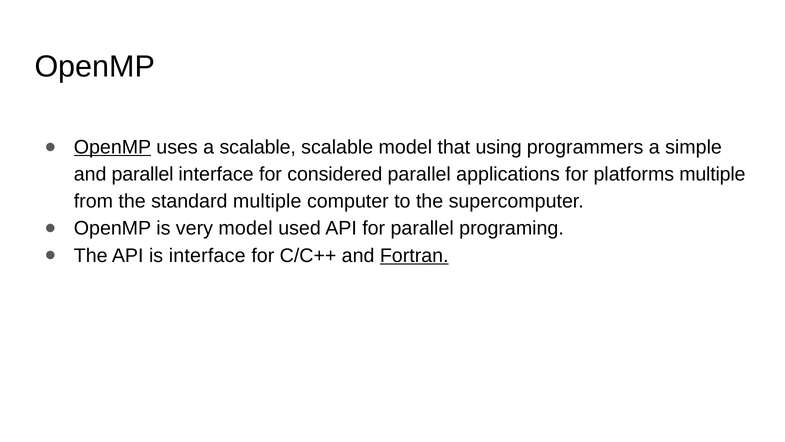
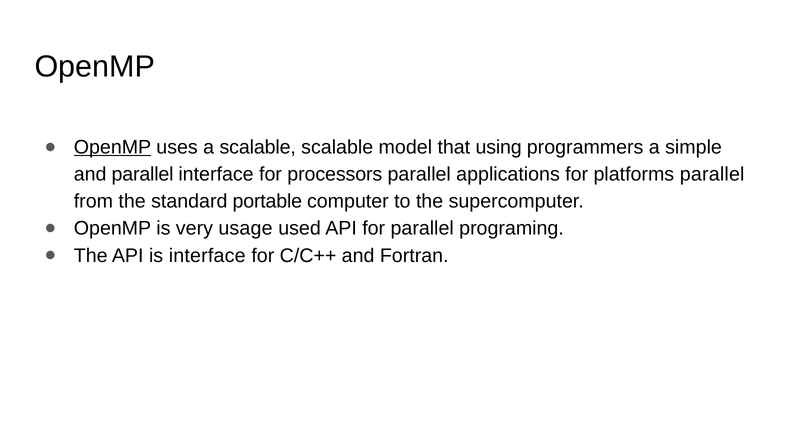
considered: considered -> processors
platforms multiple: multiple -> parallel
standard multiple: multiple -> portable
very model: model -> usage
Fortran underline: present -> none
